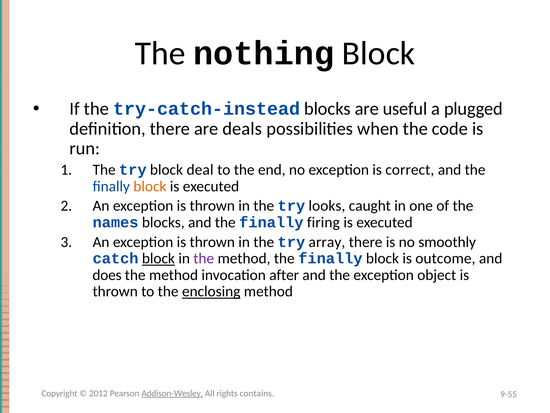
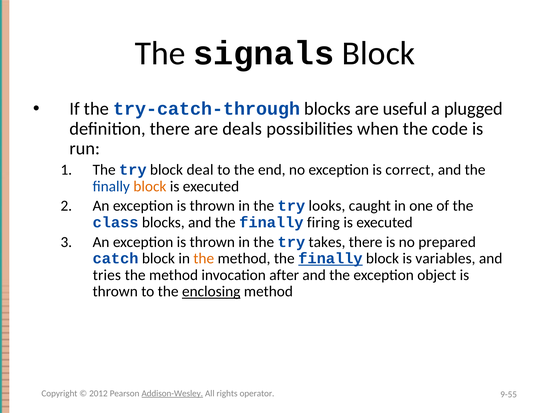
nothing: nothing -> signals
try-catch-instead: try-catch-instead -> try-catch-through
names: names -> class
array: array -> takes
smoothly: smoothly -> prepared
block at (158, 258) underline: present -> none
the at (204, 258) colour: purple -> orange
finally at (330, 258) underline: none -> present
outcome: outcome -> variables
does: does -> tries
contains: contains -> operator
